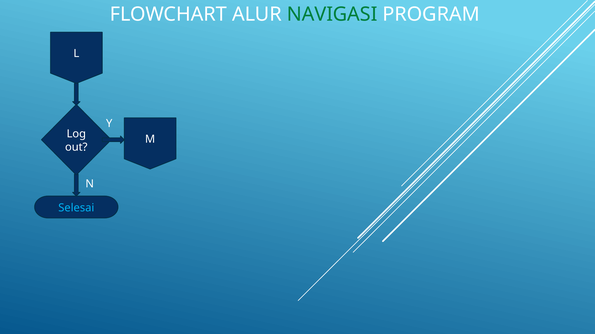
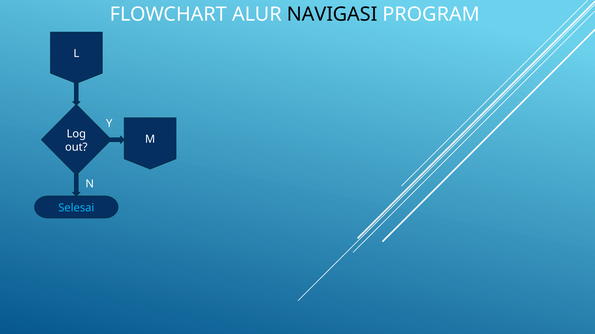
NAVIGASI colour: green -> black
